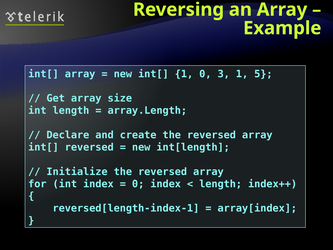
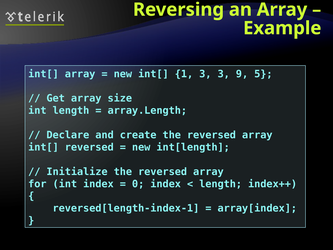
1 0: 0 -> 3
3 1: 1 -> 9
